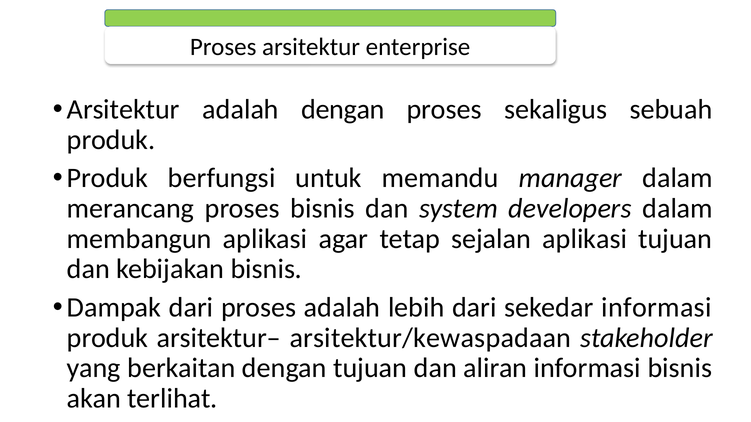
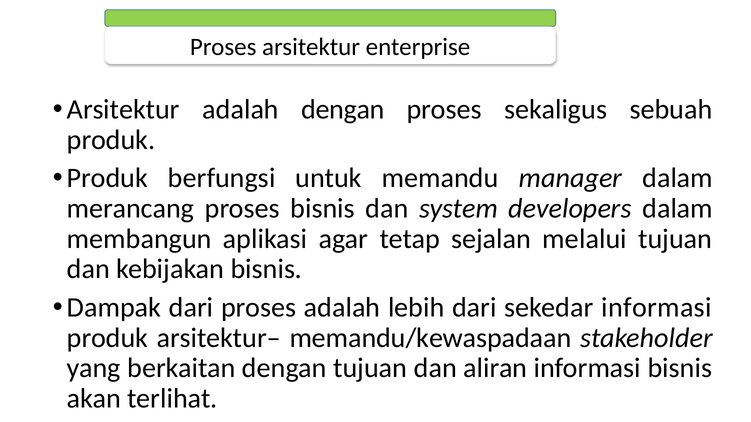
sejalan aplikasi: aplikasi -> melalui
arsitektur/kewaspadaan: arsitektur/kewaspadaan -> memandu/kewaspadaan
